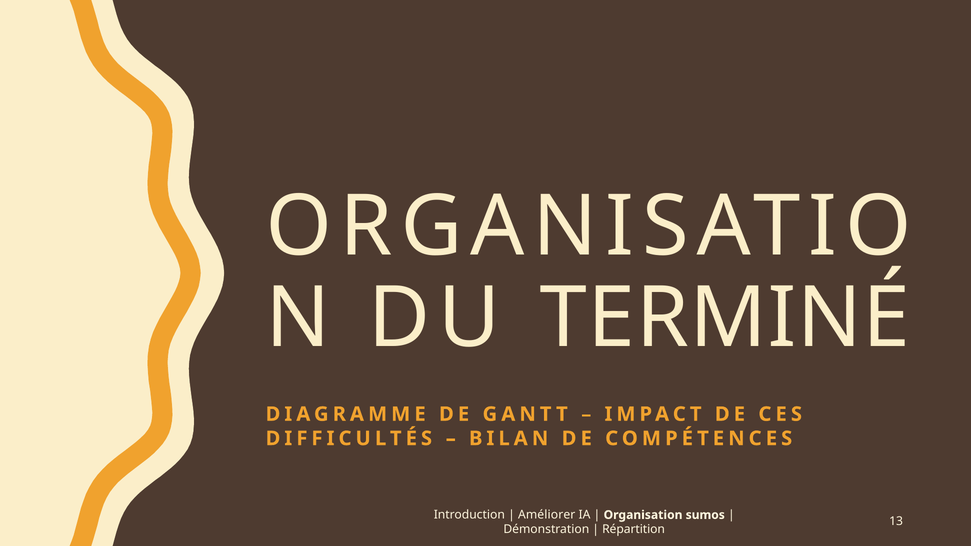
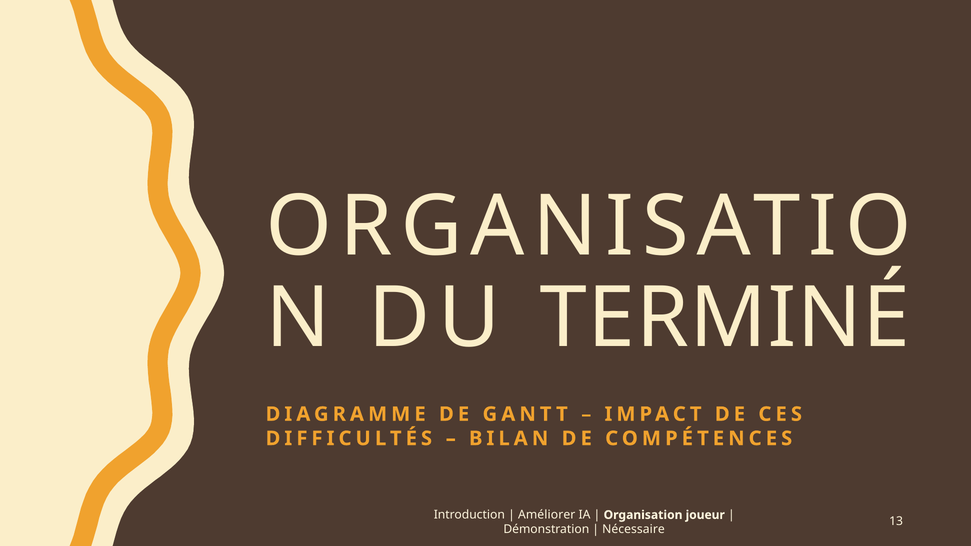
sumos: sumos -> joueur
Répartition: Répartition -> Nécessaire
